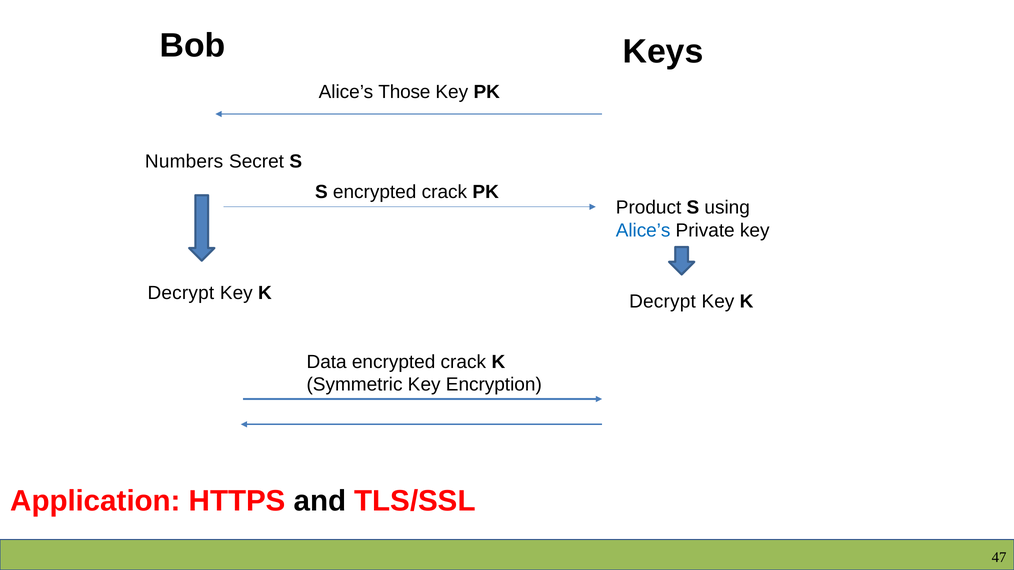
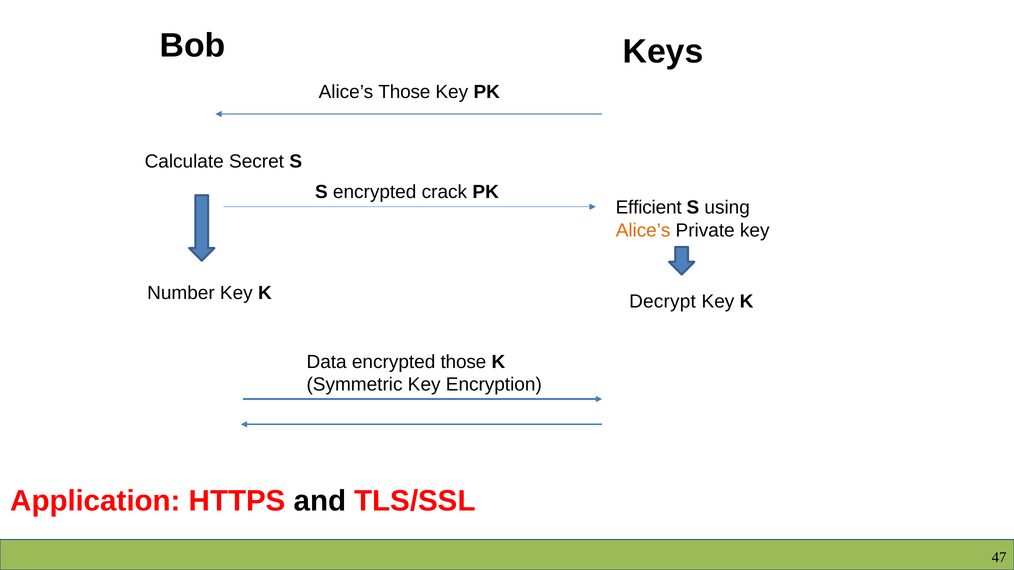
Numbers: Numbers -> Calculate
Product: Product -> Efficient
Alice’s at (643, 230) colour: blue -> orange
Decrypt at (181, 293): Decrypt -> Number
Data encrypted crack: crack -> those
